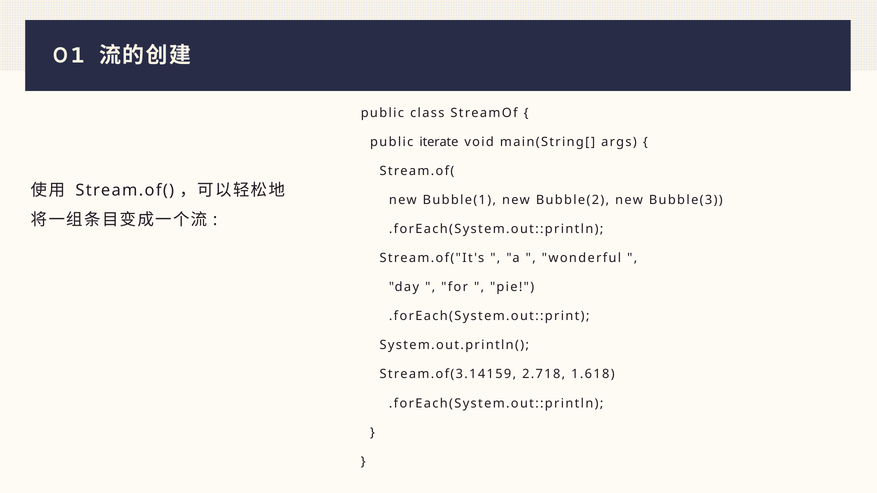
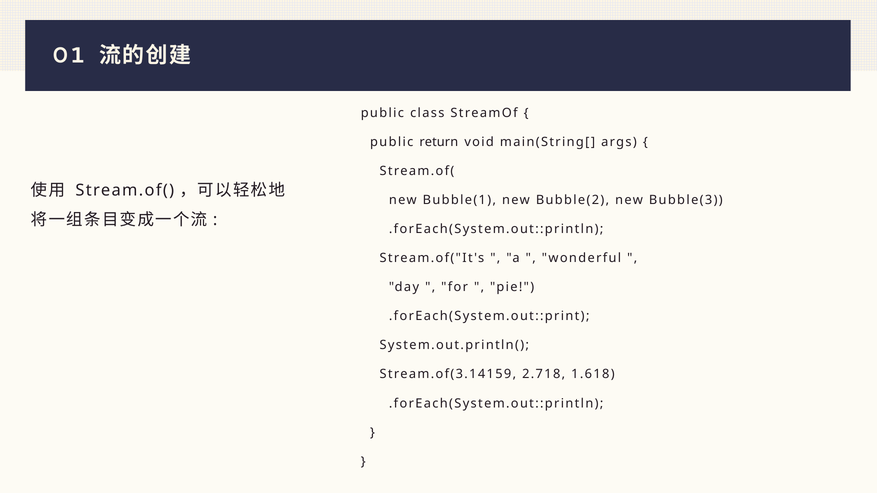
iterate: iterate -> return
